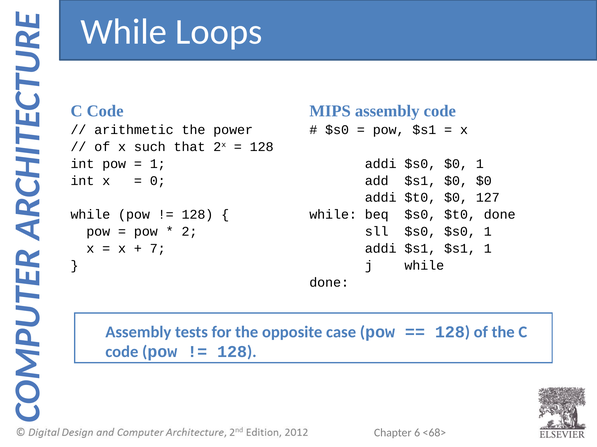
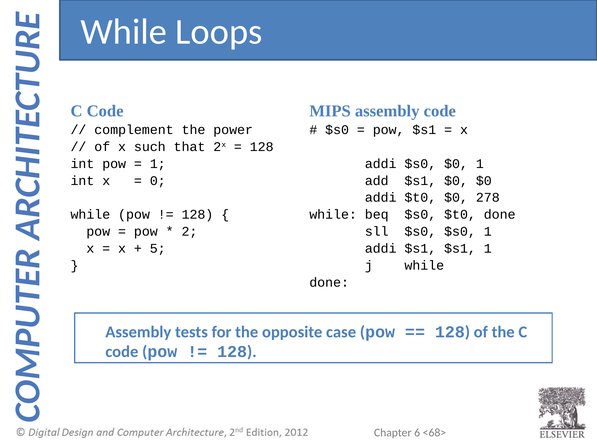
arithmetic: arithmetic -> complement
127: 127 -> 278
7: 7 -> 5
